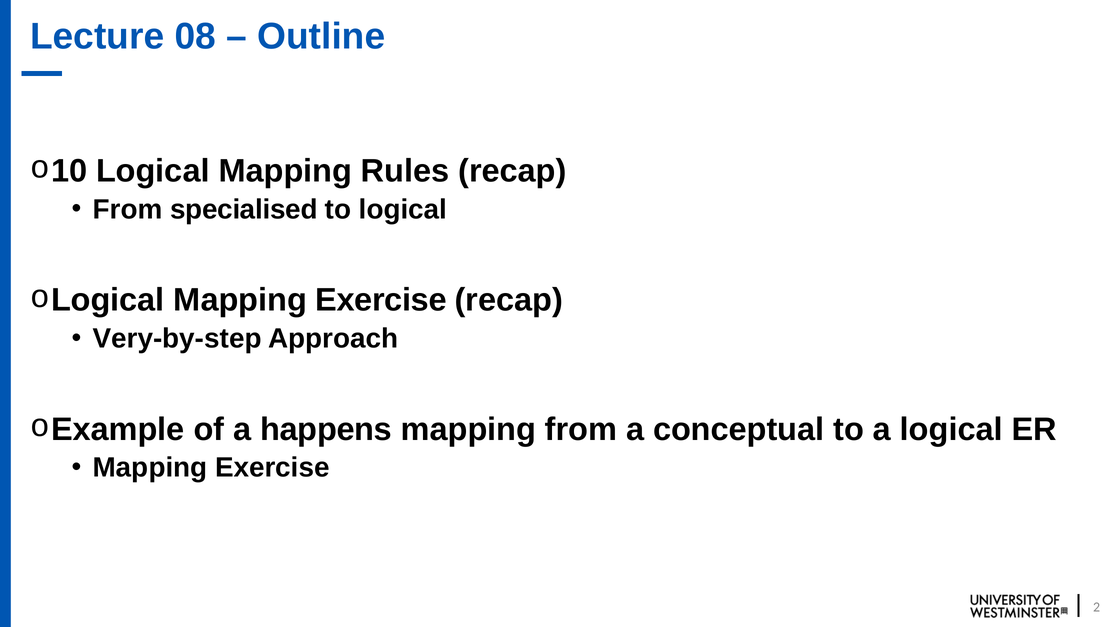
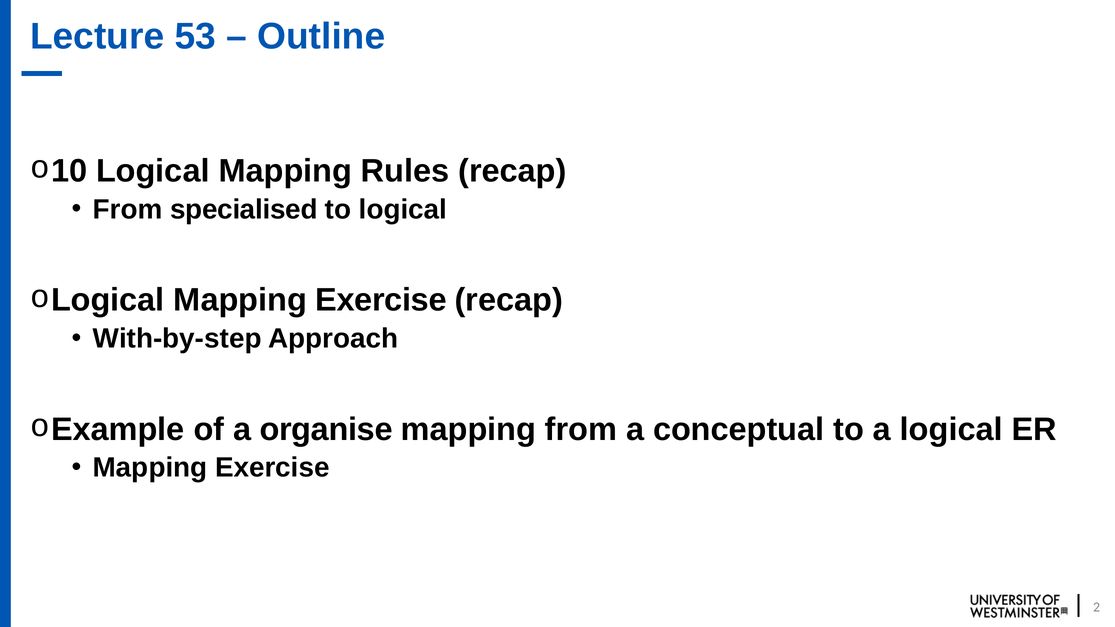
08: 08 -> 53
Very-by-step: Very-by-step -> With-by-step
happens: happens -> organise
